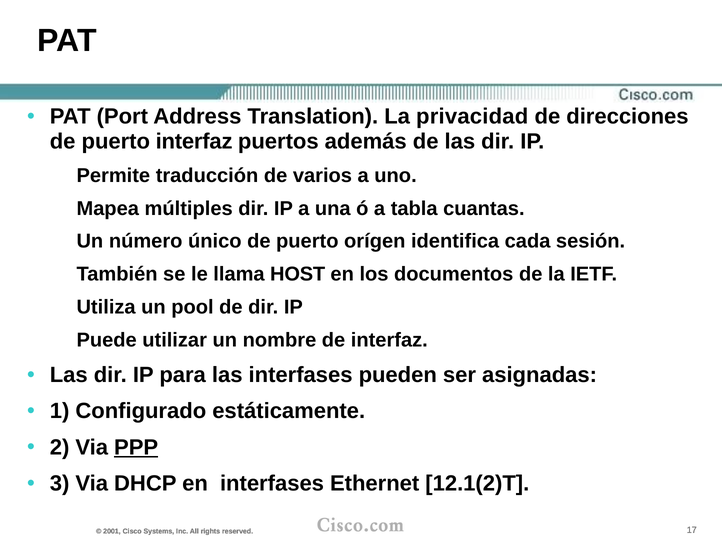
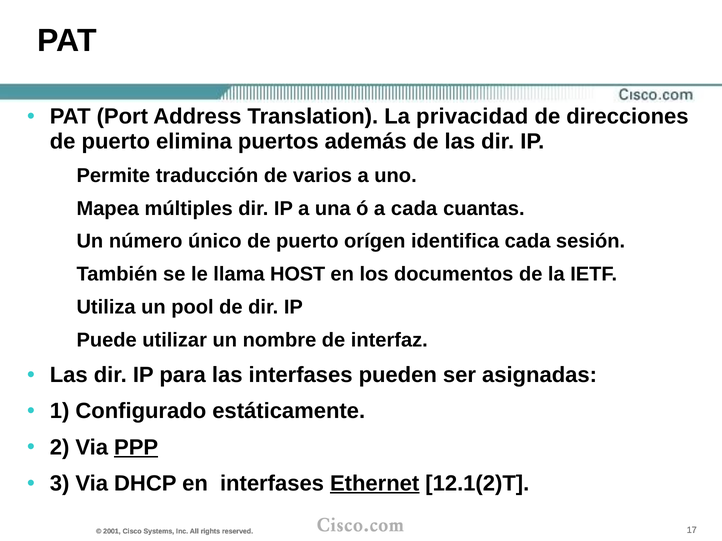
puerto interfaz: interfaz -> elimina
a tabla: tabla -> cada
Ethernet underline: none -> present
